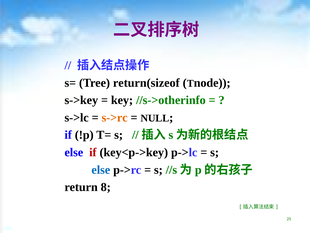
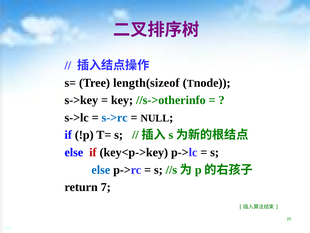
return(sizeof: return(sizeof -> length(sizeof
s->rc colour: orange -> blue
8: 8 -> 7
